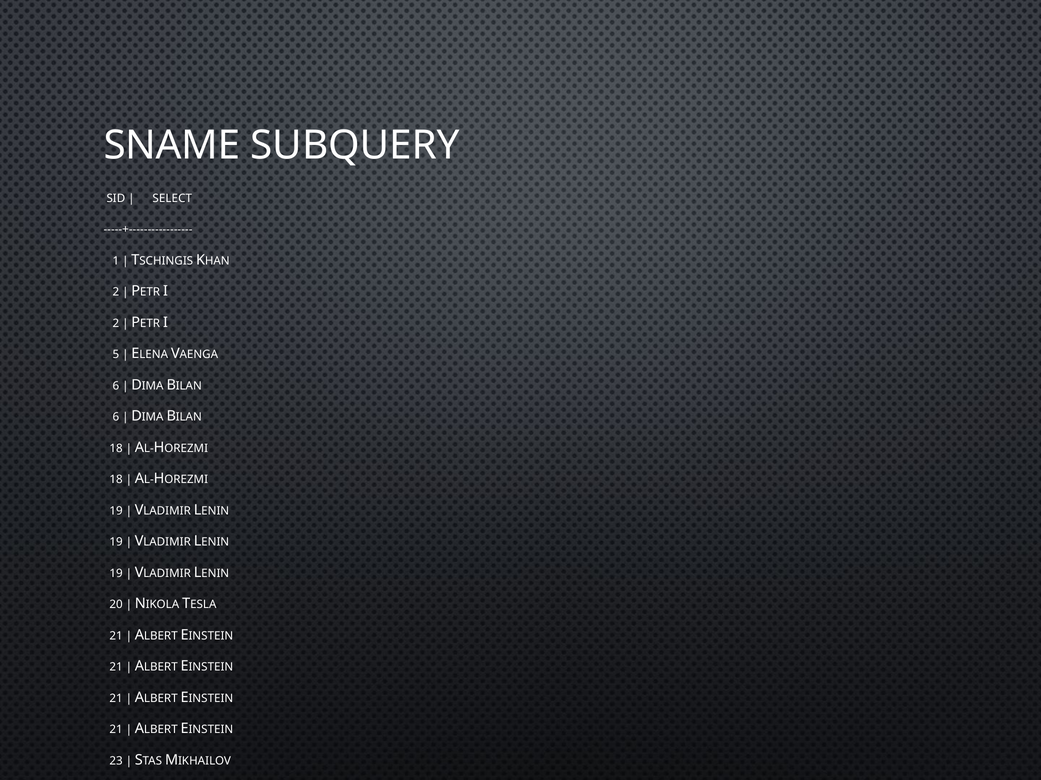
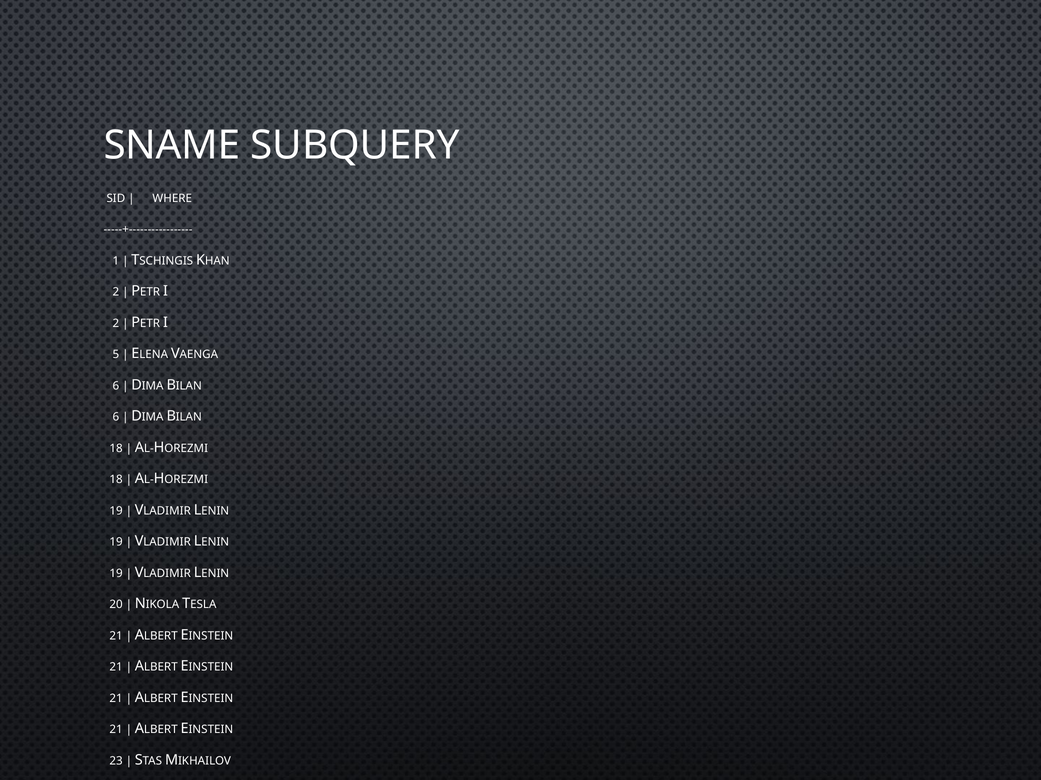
SELECT: SELECT -> WHERE
